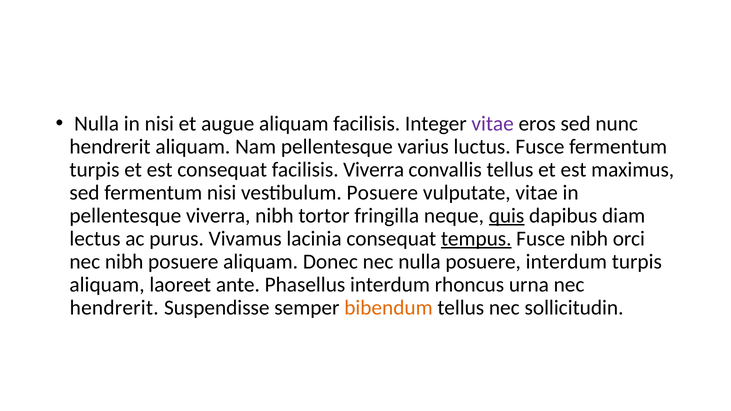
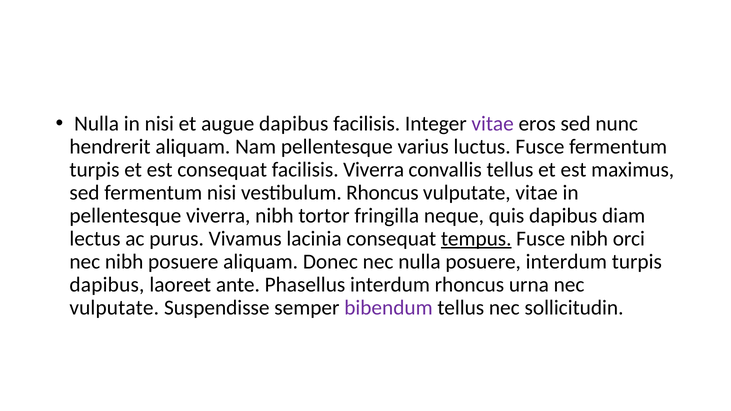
augue aliquam: aliquam -> dapibus
vestibulum Posuere: Posuere -> Rhoncus
quis underline: present -> none
aliquam at (107, 285): aliquam -> dapibus
hendrerit at (114, 308): hendrerit -> vulputate
bibendum colour: orange -> purple
